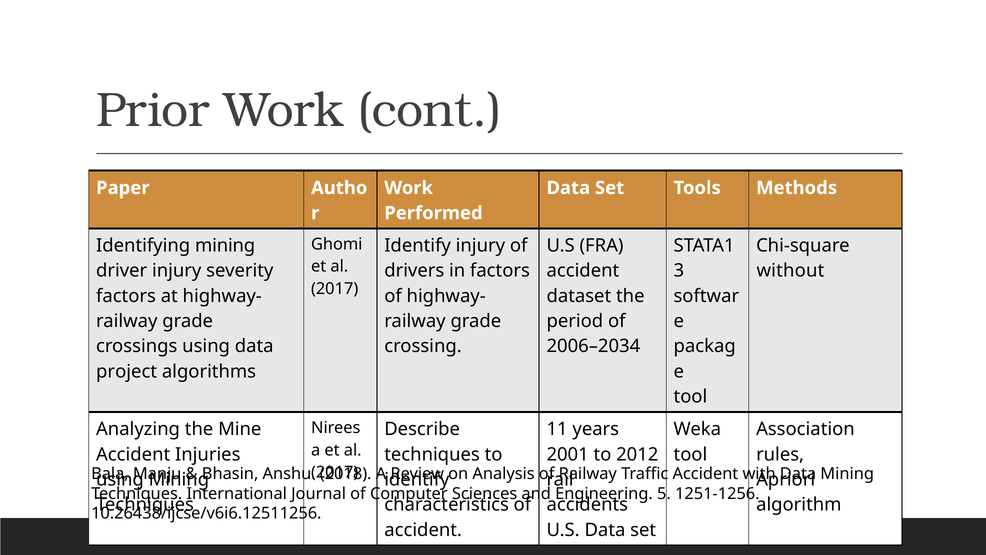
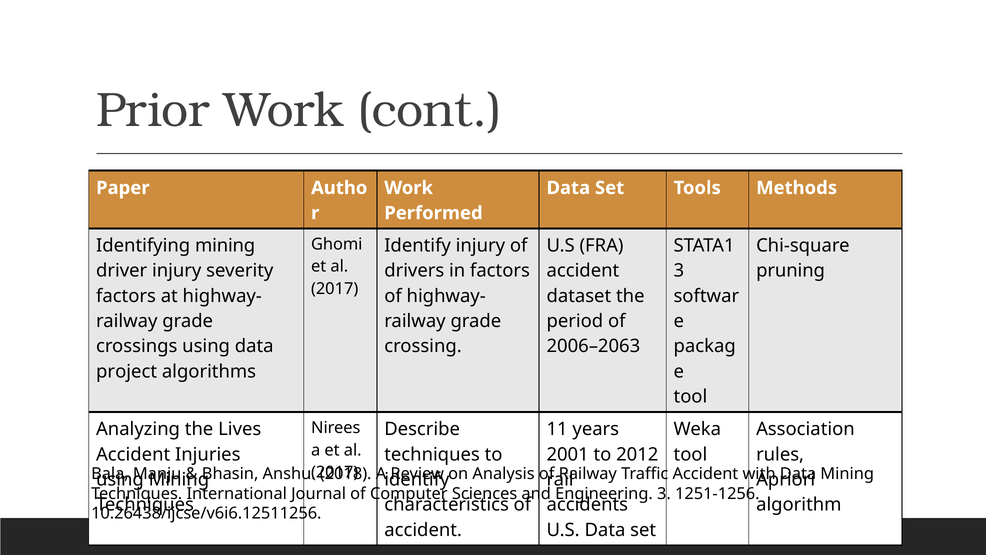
without: without -> pruning
2006–2034: 2006–2034 -> 2006–2063
Mine: Mine -> Lives
Engineering 5: 5 -> 3
